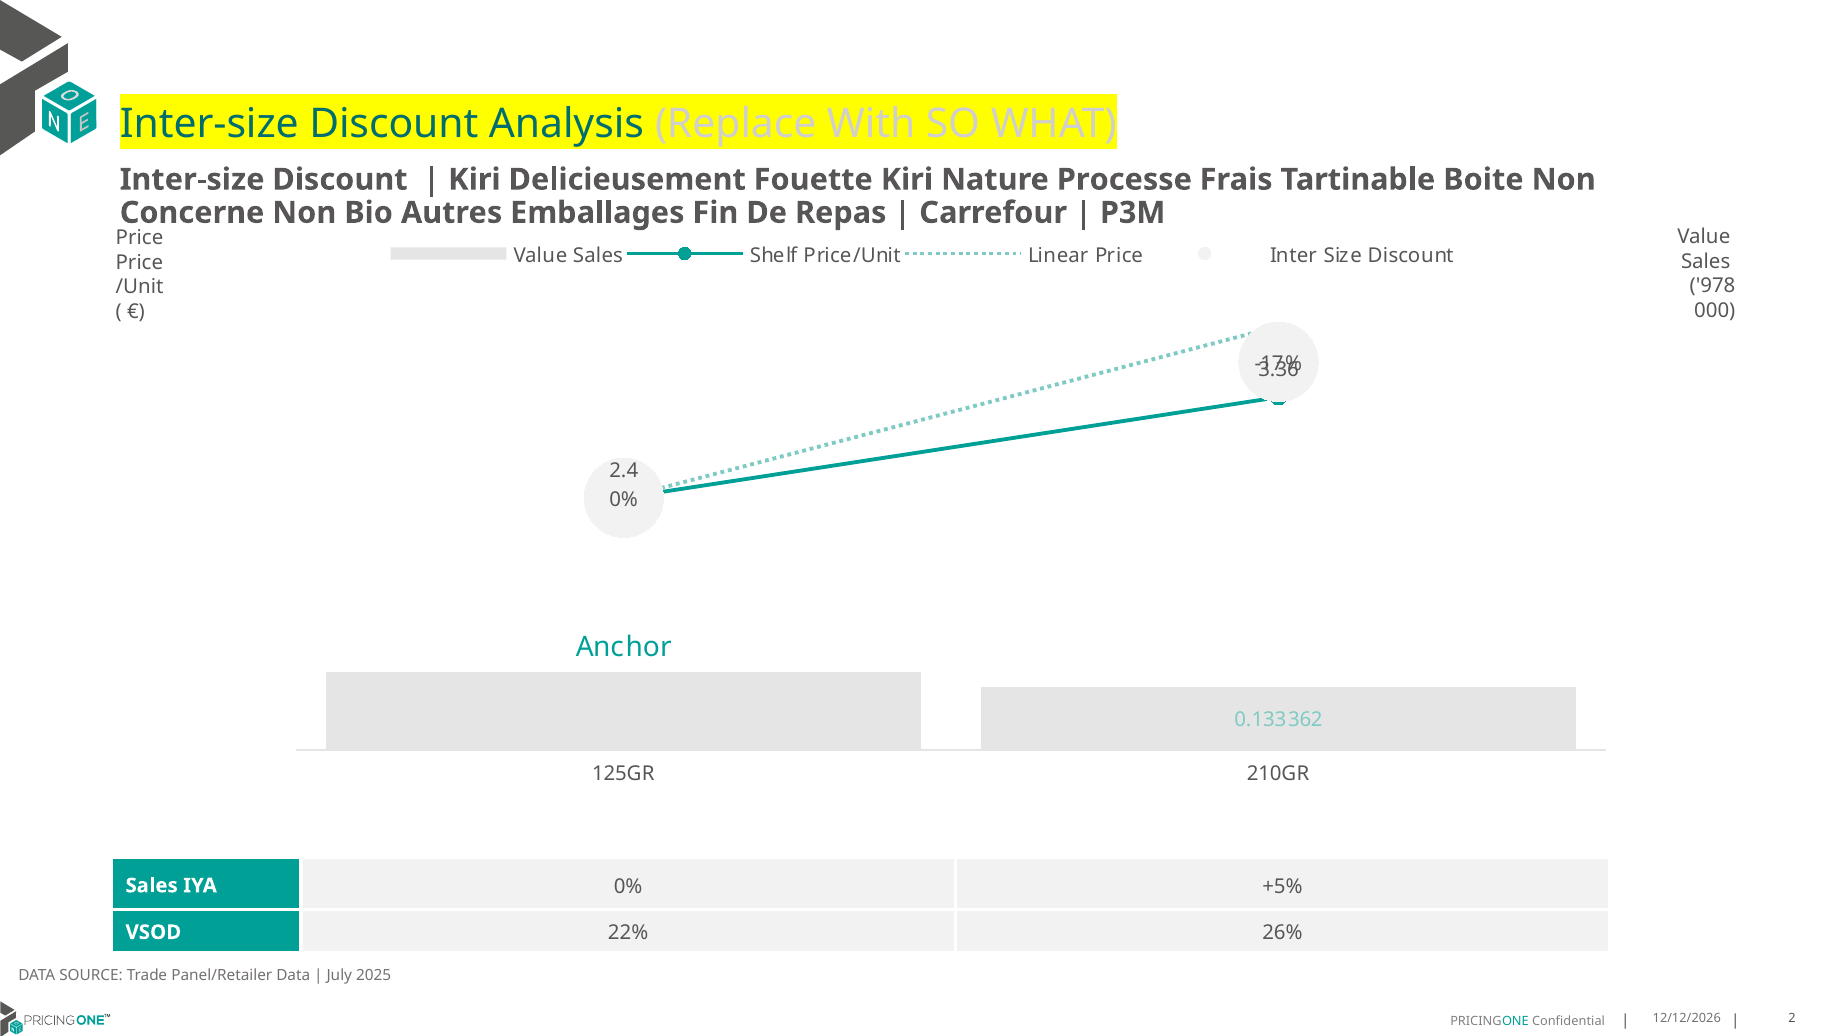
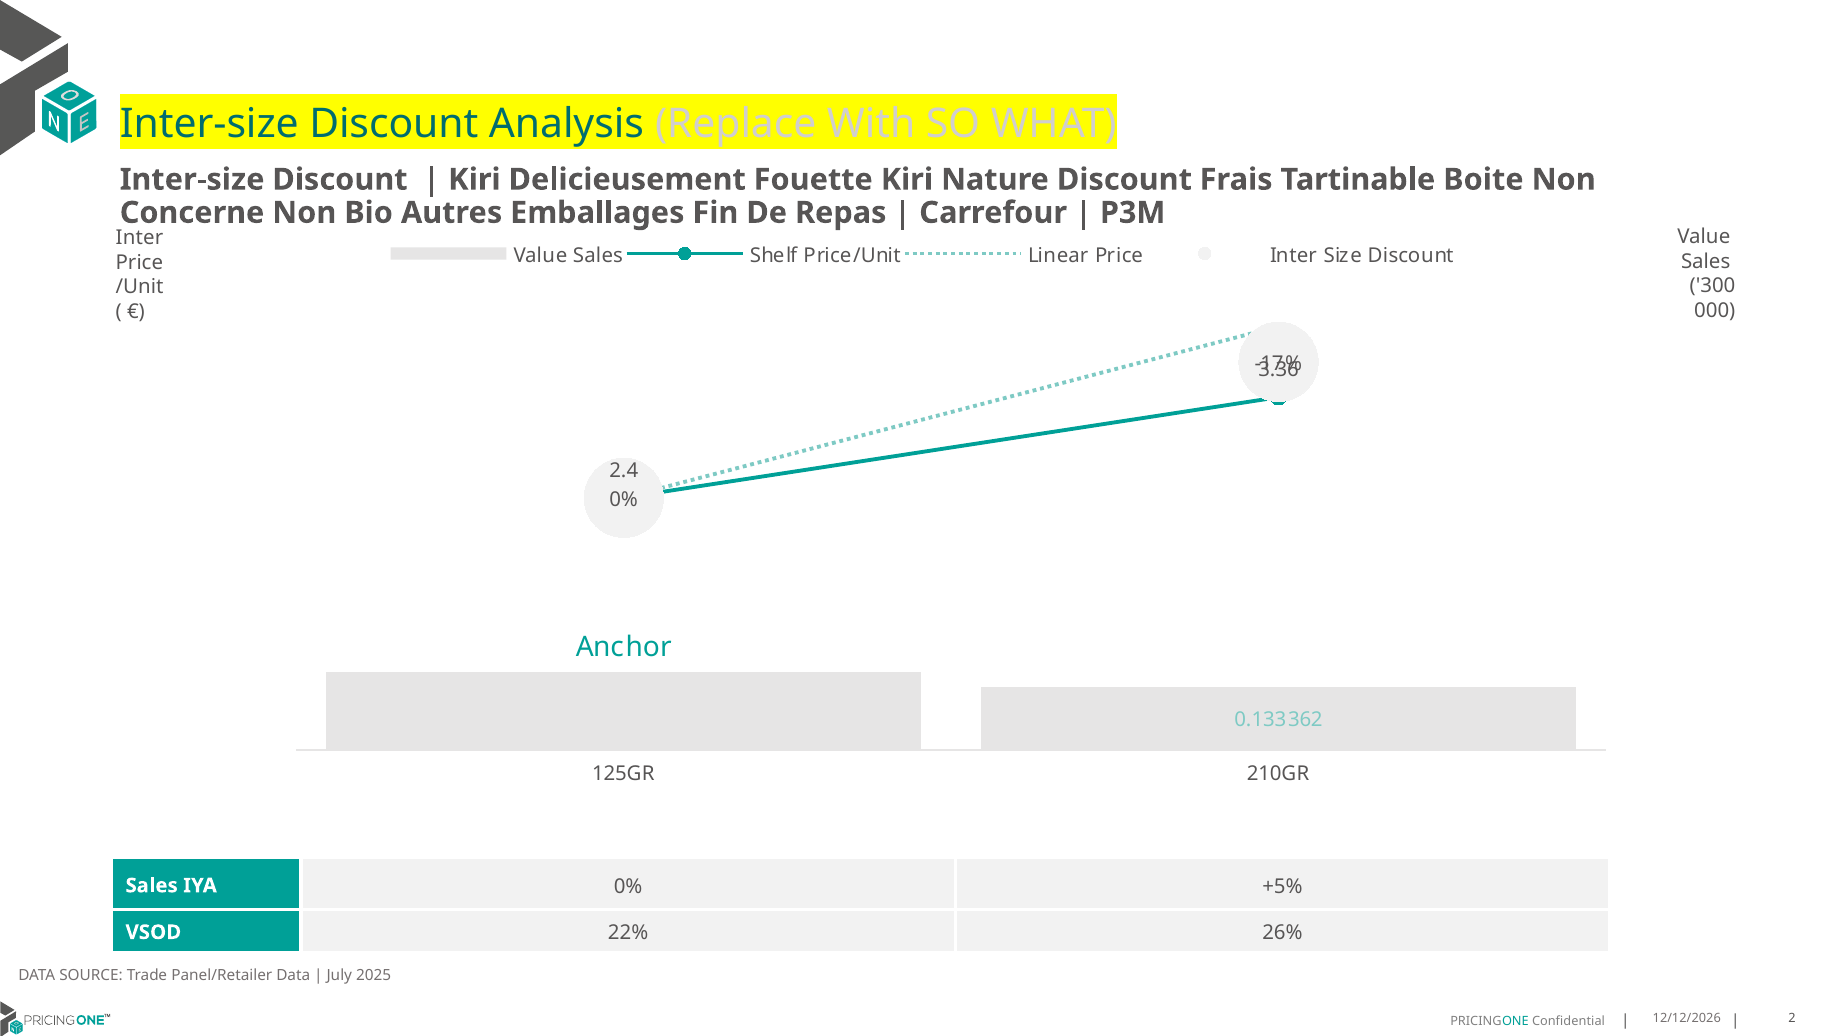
Nature Processe: Processe -> Discount
Price at (140, 238): Price -> Inter
978: 978 -> 300
